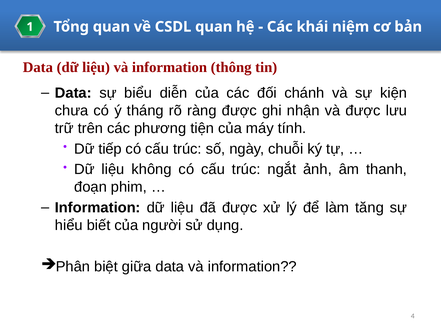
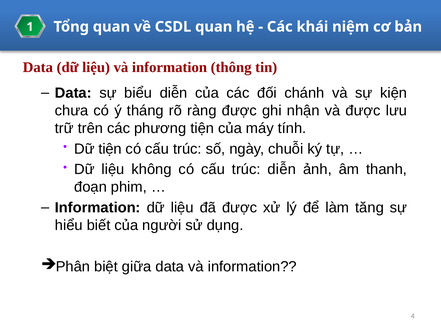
Dữ tiếp: tiếp -> tiện
trúc ngắt: ngắt -> diễn
